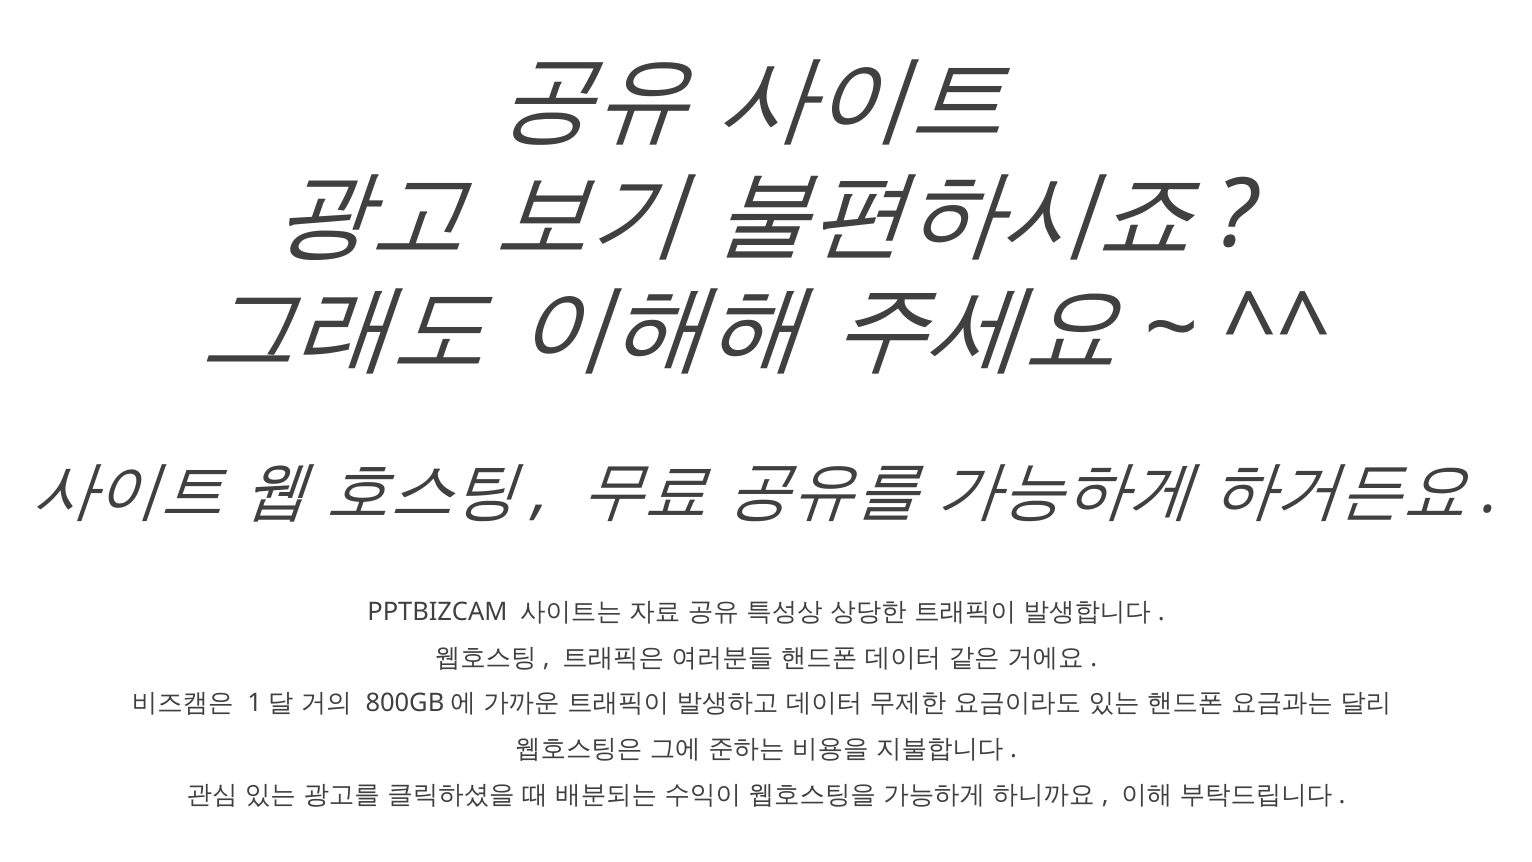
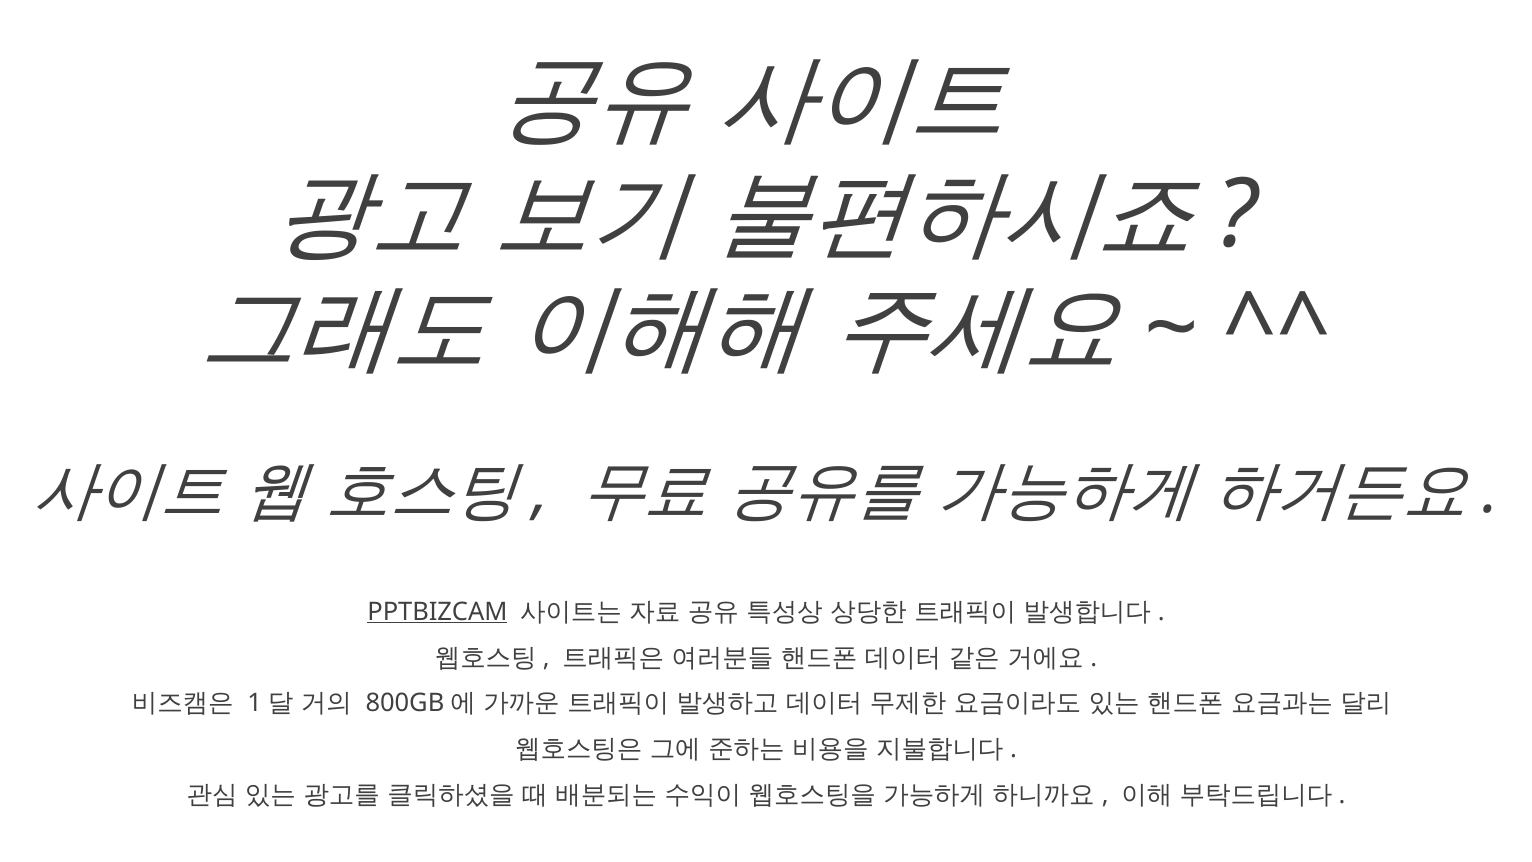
PPTBIZCAM underline: none -> present
